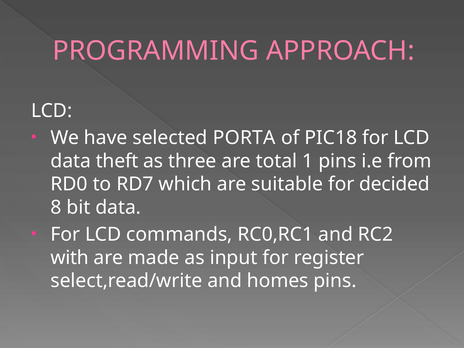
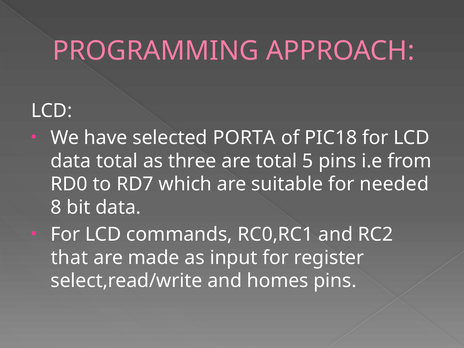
data theft: theft -> total
1: 1 -> 5
decided: decided -> needed
with: with -> that
